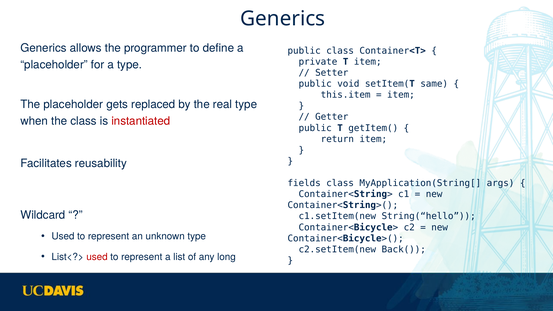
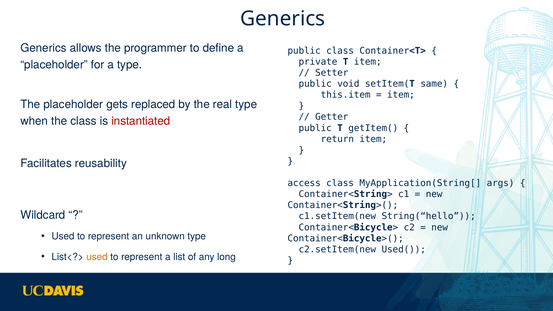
fields: fields -> access
Back(: Back( -> Used(
used at (97, 257) colour: red -> orange
